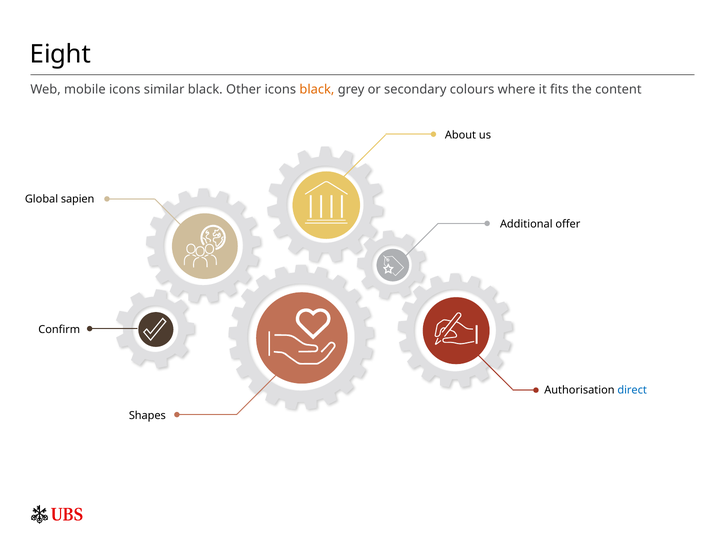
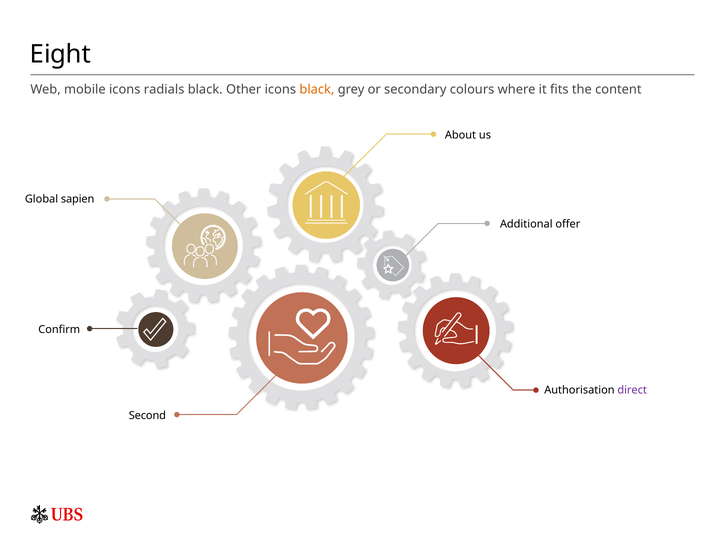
similar: similar -> radials
direct colour: blue -> purple
Shapes: Shapes -> Second
